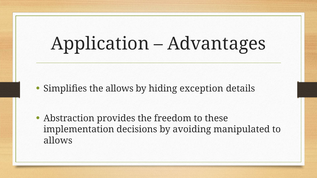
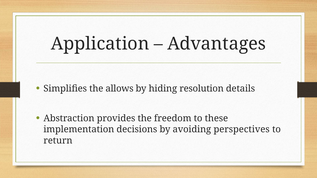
exception: exception -> resolution
manipulated: manipulated -> perspectives
allows at (58, 141): allows -> return
